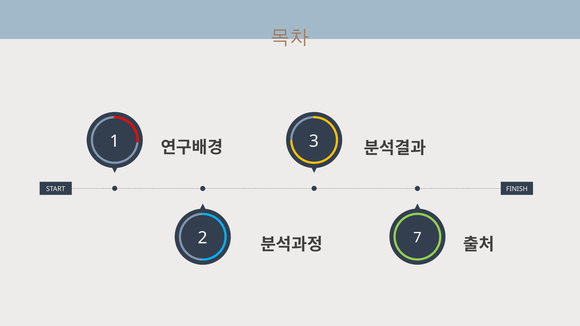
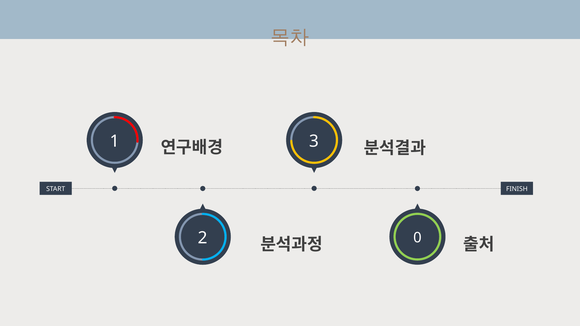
7: 7 -> 0
